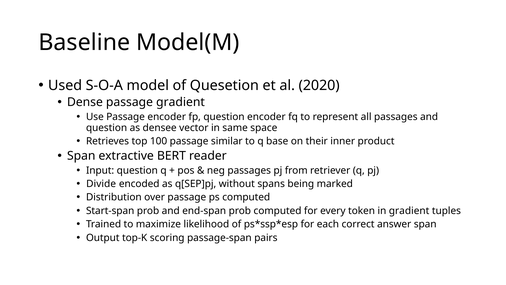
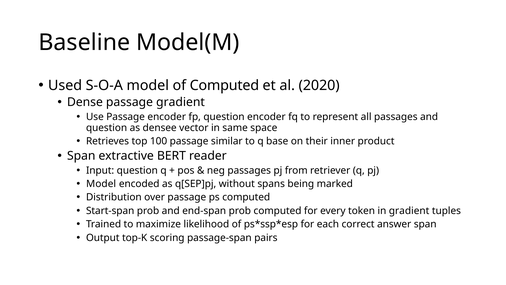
of Quesetion: Quesetion -> Computed
Divide at (101, 184): Divide -> Model
